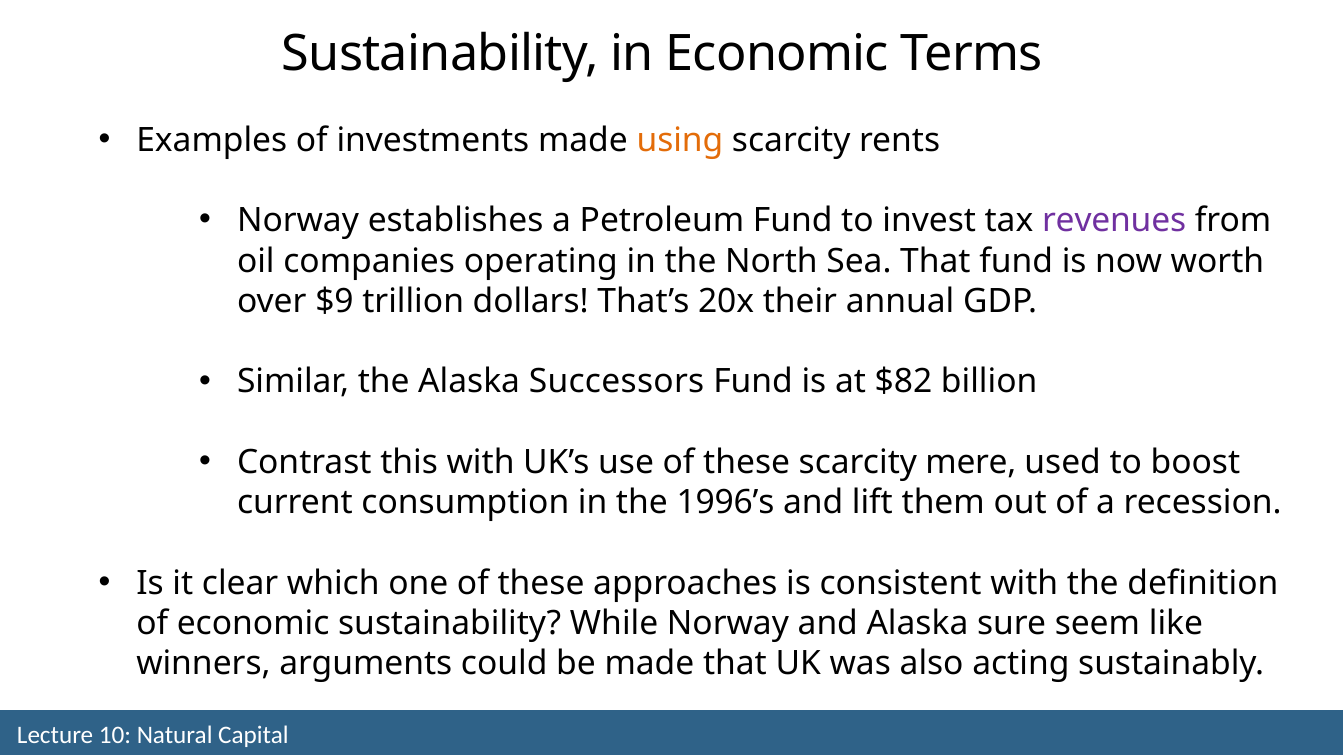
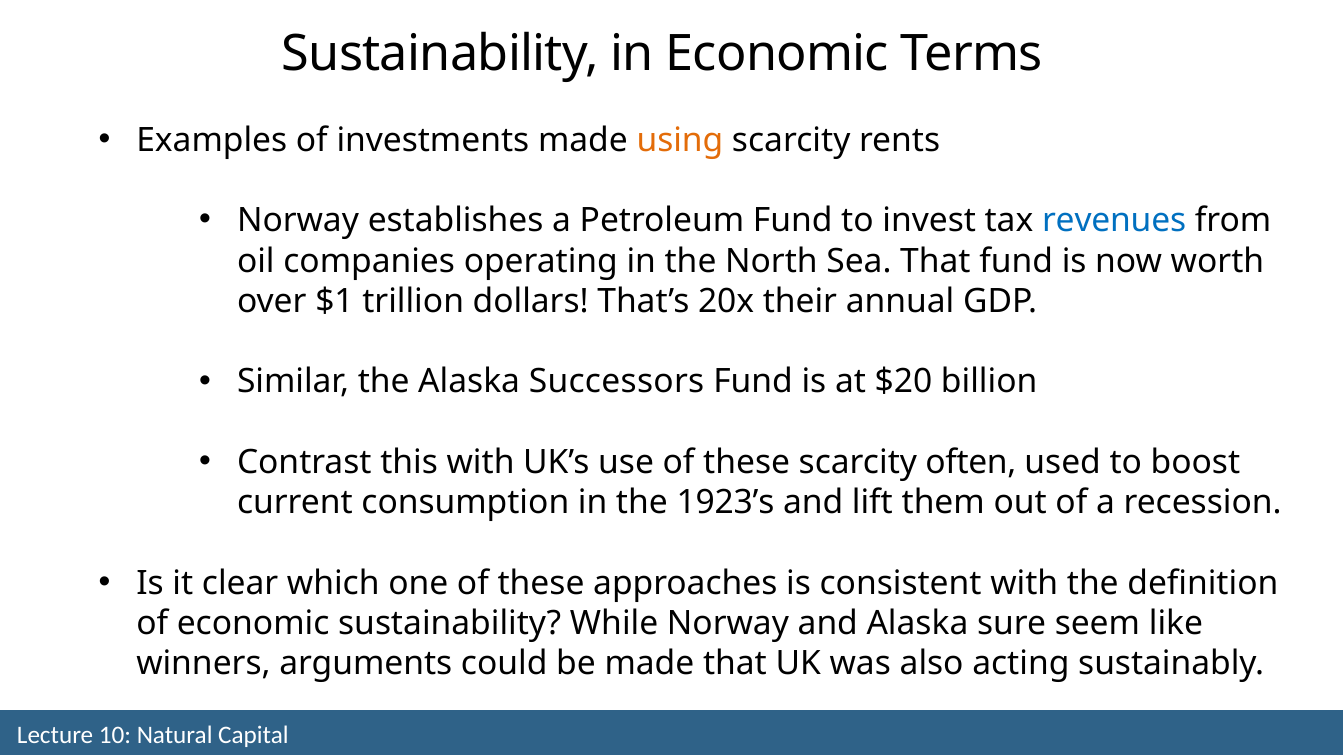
revenues colour: purple -> blue
$9: $9 -> $1
$82: $82 -> $20
mere: mere -> often
1996’s: 1996’s -> 1923’s
